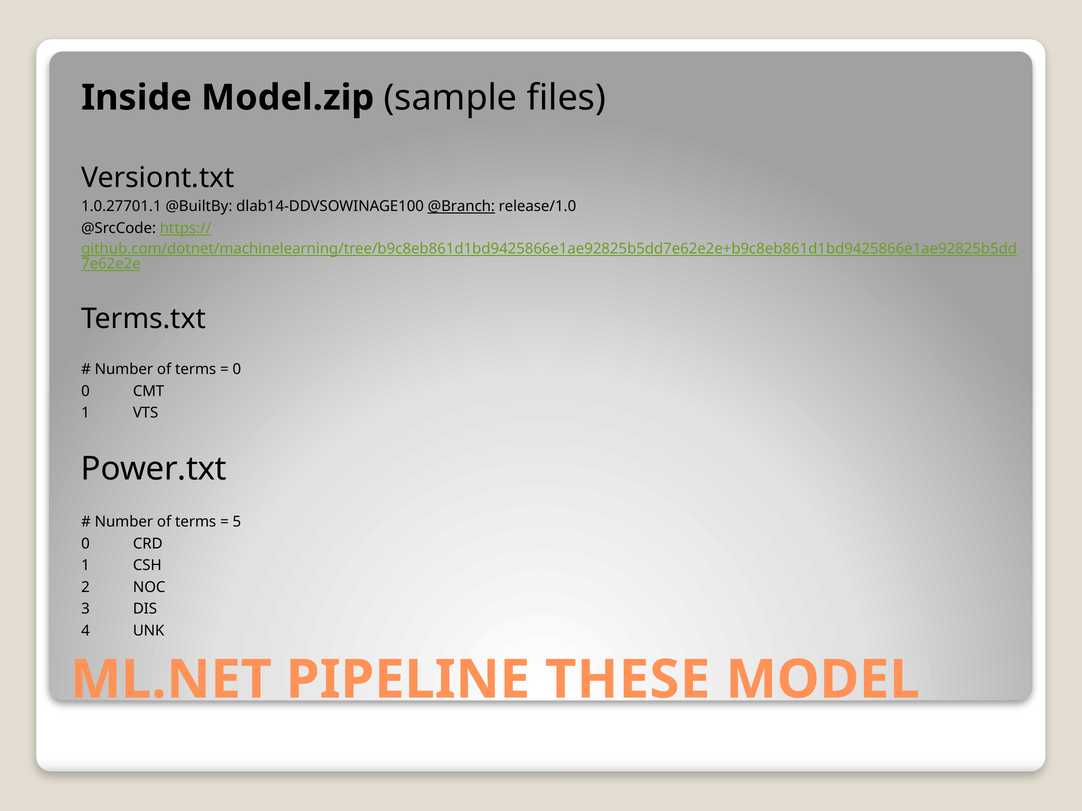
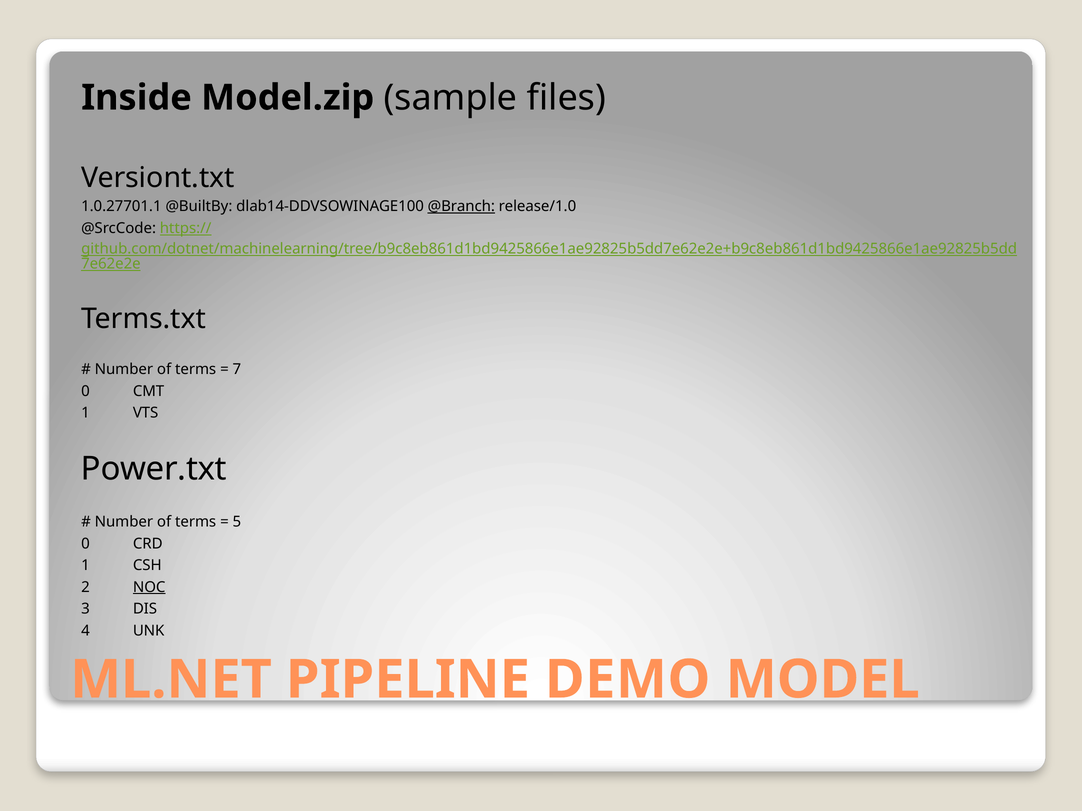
0 at (237, 370): 0 -> 7
NOC underline: none -> present
THESE: THESE -> DEMO
